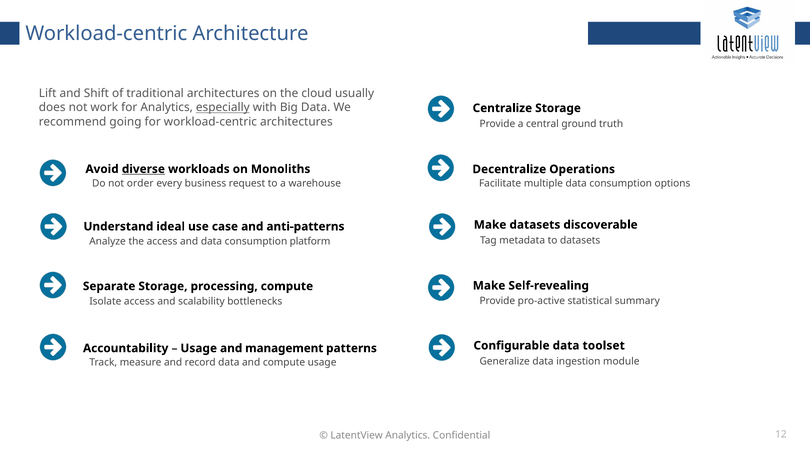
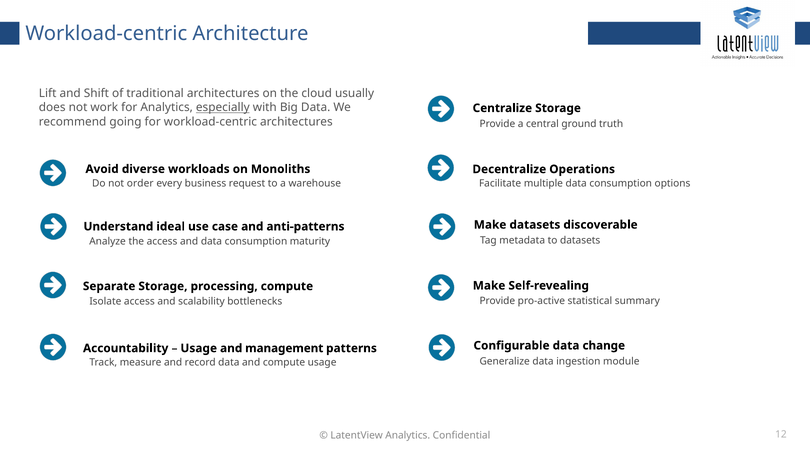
diverse underline: present -> none
platform: platform -> maturity
toolset: toolset -> change
